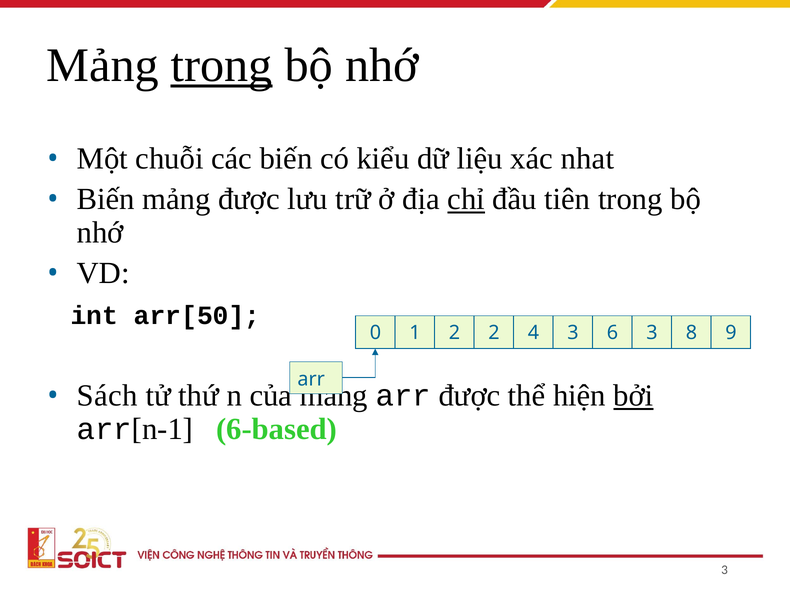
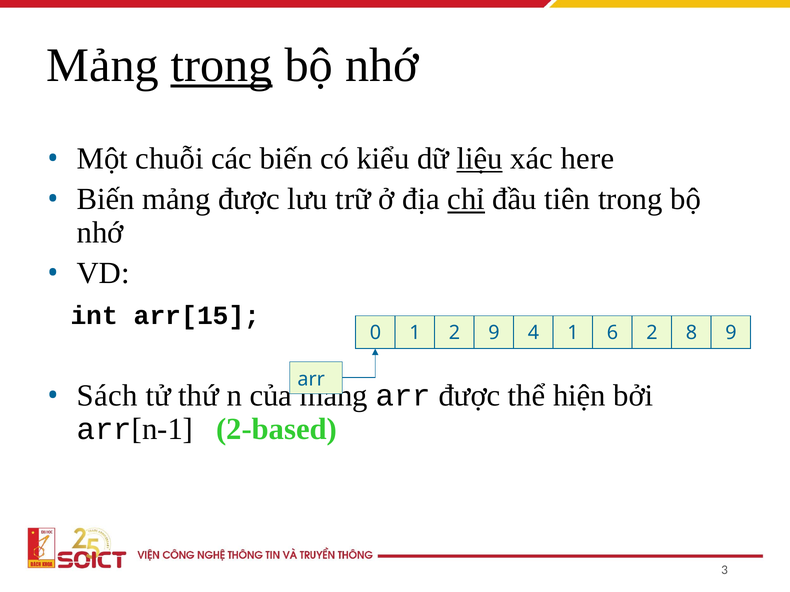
liệu underline: none -> present
nhat: nhat -> here
arr[50: arr[50 -> arr[15
2 2: 2 -> 9
4 3: 3 -> 1
6 3: 3 -> 2
bởi underline: present -> none
6-based: 6-based -> 2-based
